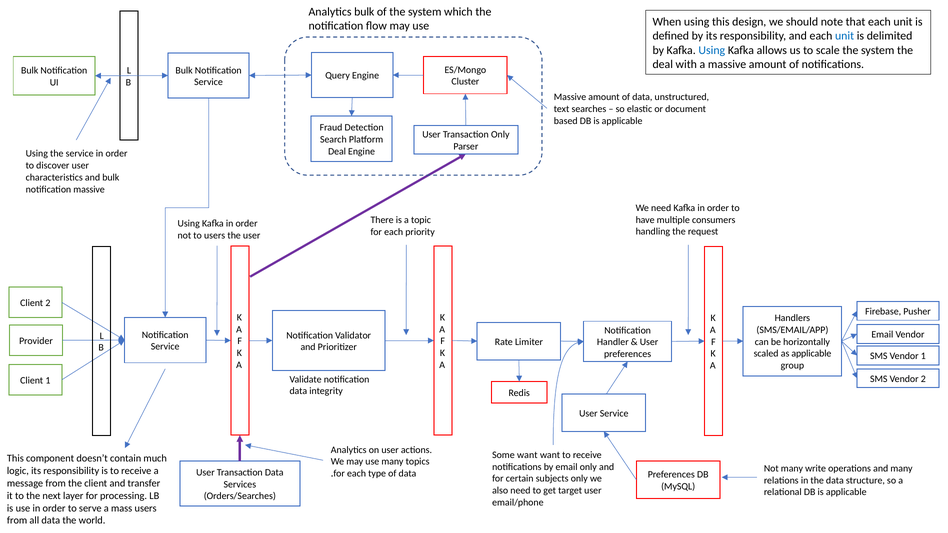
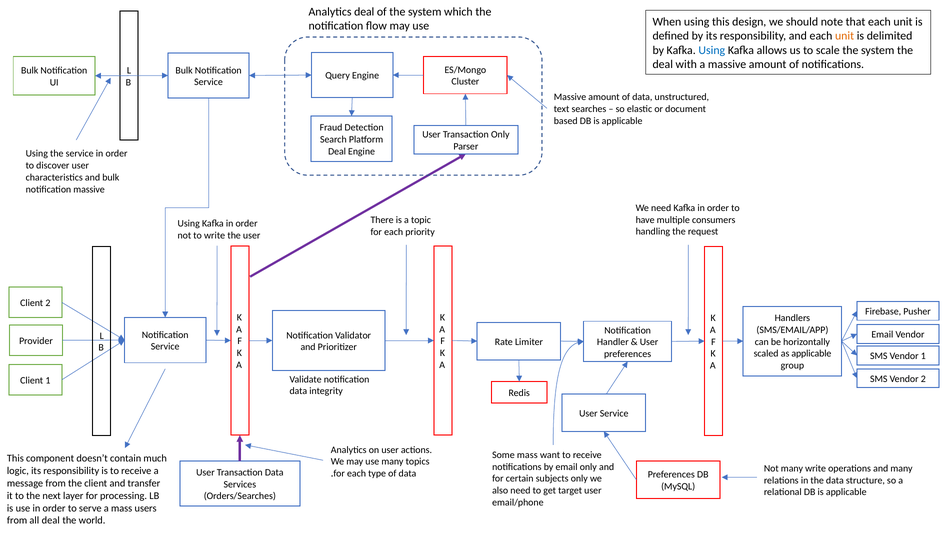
Analytics bulk: bulk -> deal
unit at (845, 36) colour: blue -> orange
to users: users -> write
Some want: want -> mass
all data: data -> deal
